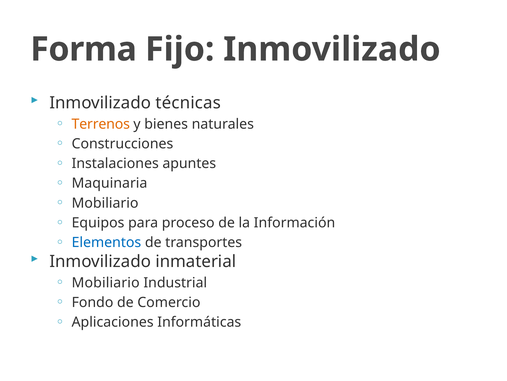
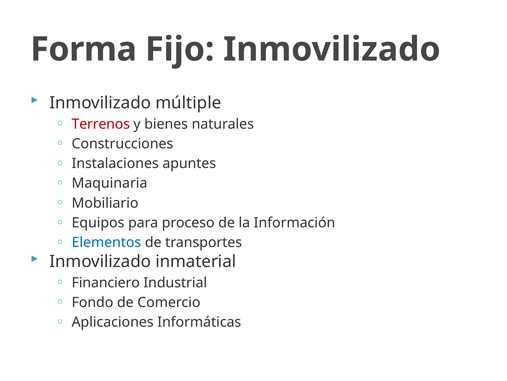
técnicas: técnicas -> múltiple
Terrenos colour: orange -> red
Mobiliario at (106, 282): Mobiliario -> Financiero
